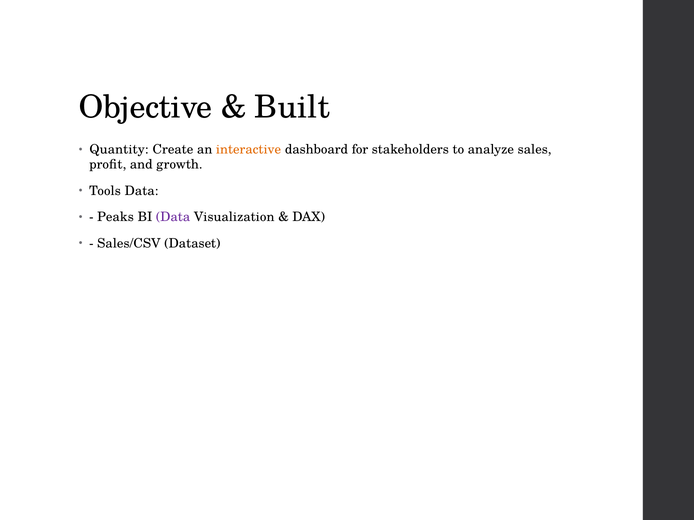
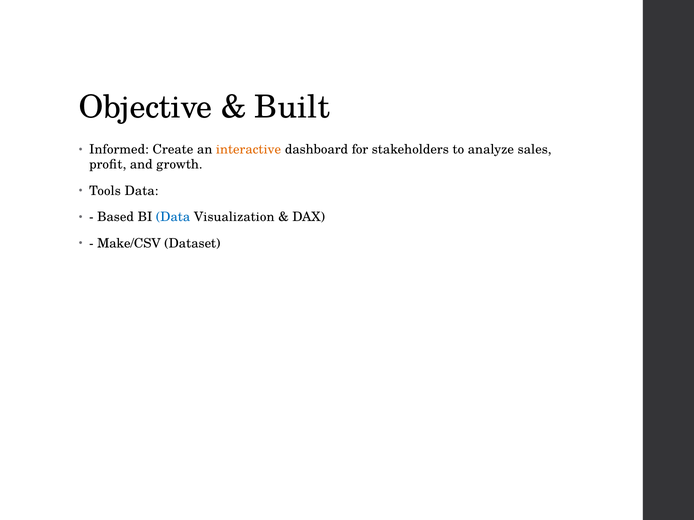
Quantity: Quantity -> Informed
Peaks: Peaks -> Based
Data at (173, 217) colour: purple -> blue
Sales/CSV: Sales/CSV -> Make/CSV
